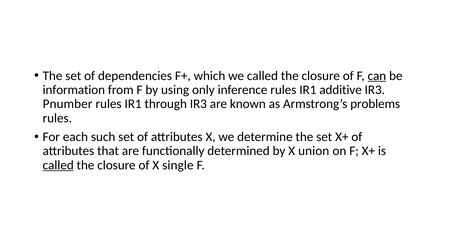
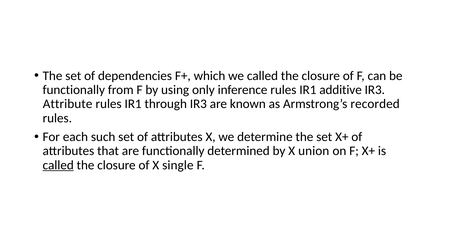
can underline: present -> none
information at (74, 90): information -> functionally
Pnumber: Pnumber -> Attribute
problems: problems -> recorded
